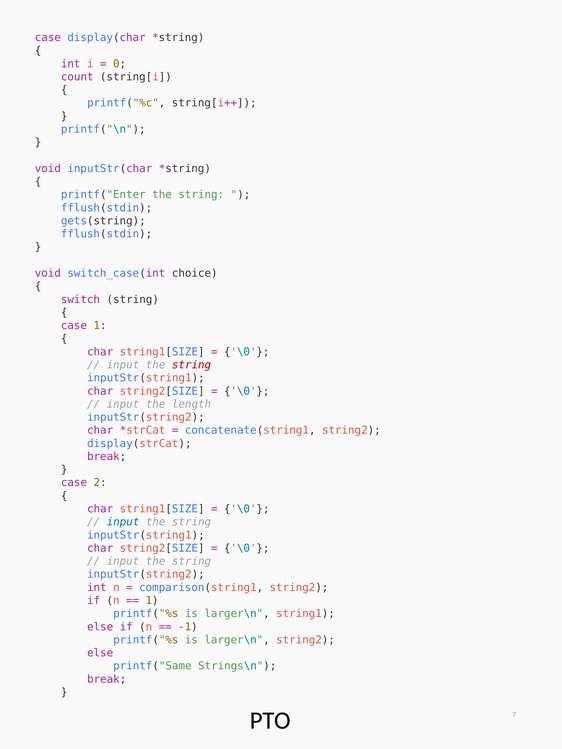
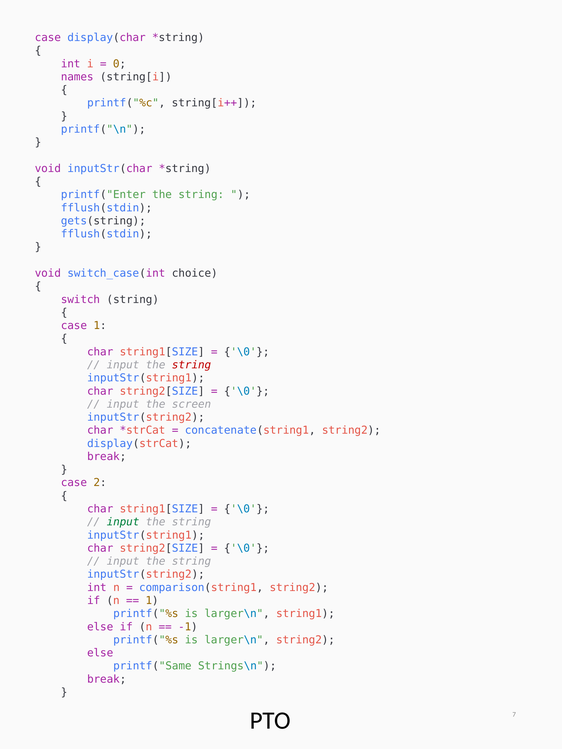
count: count -> names
length: length -> screen
input at (123, 522) colour: blue -> green
